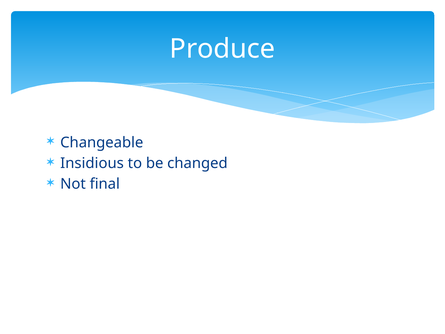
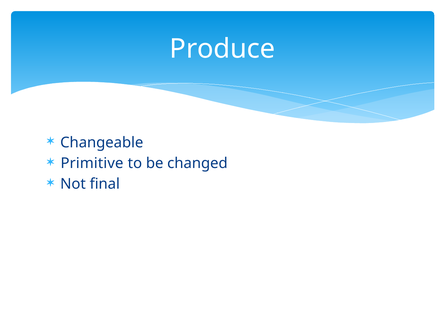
Insidious: Insidious -> Primitive
